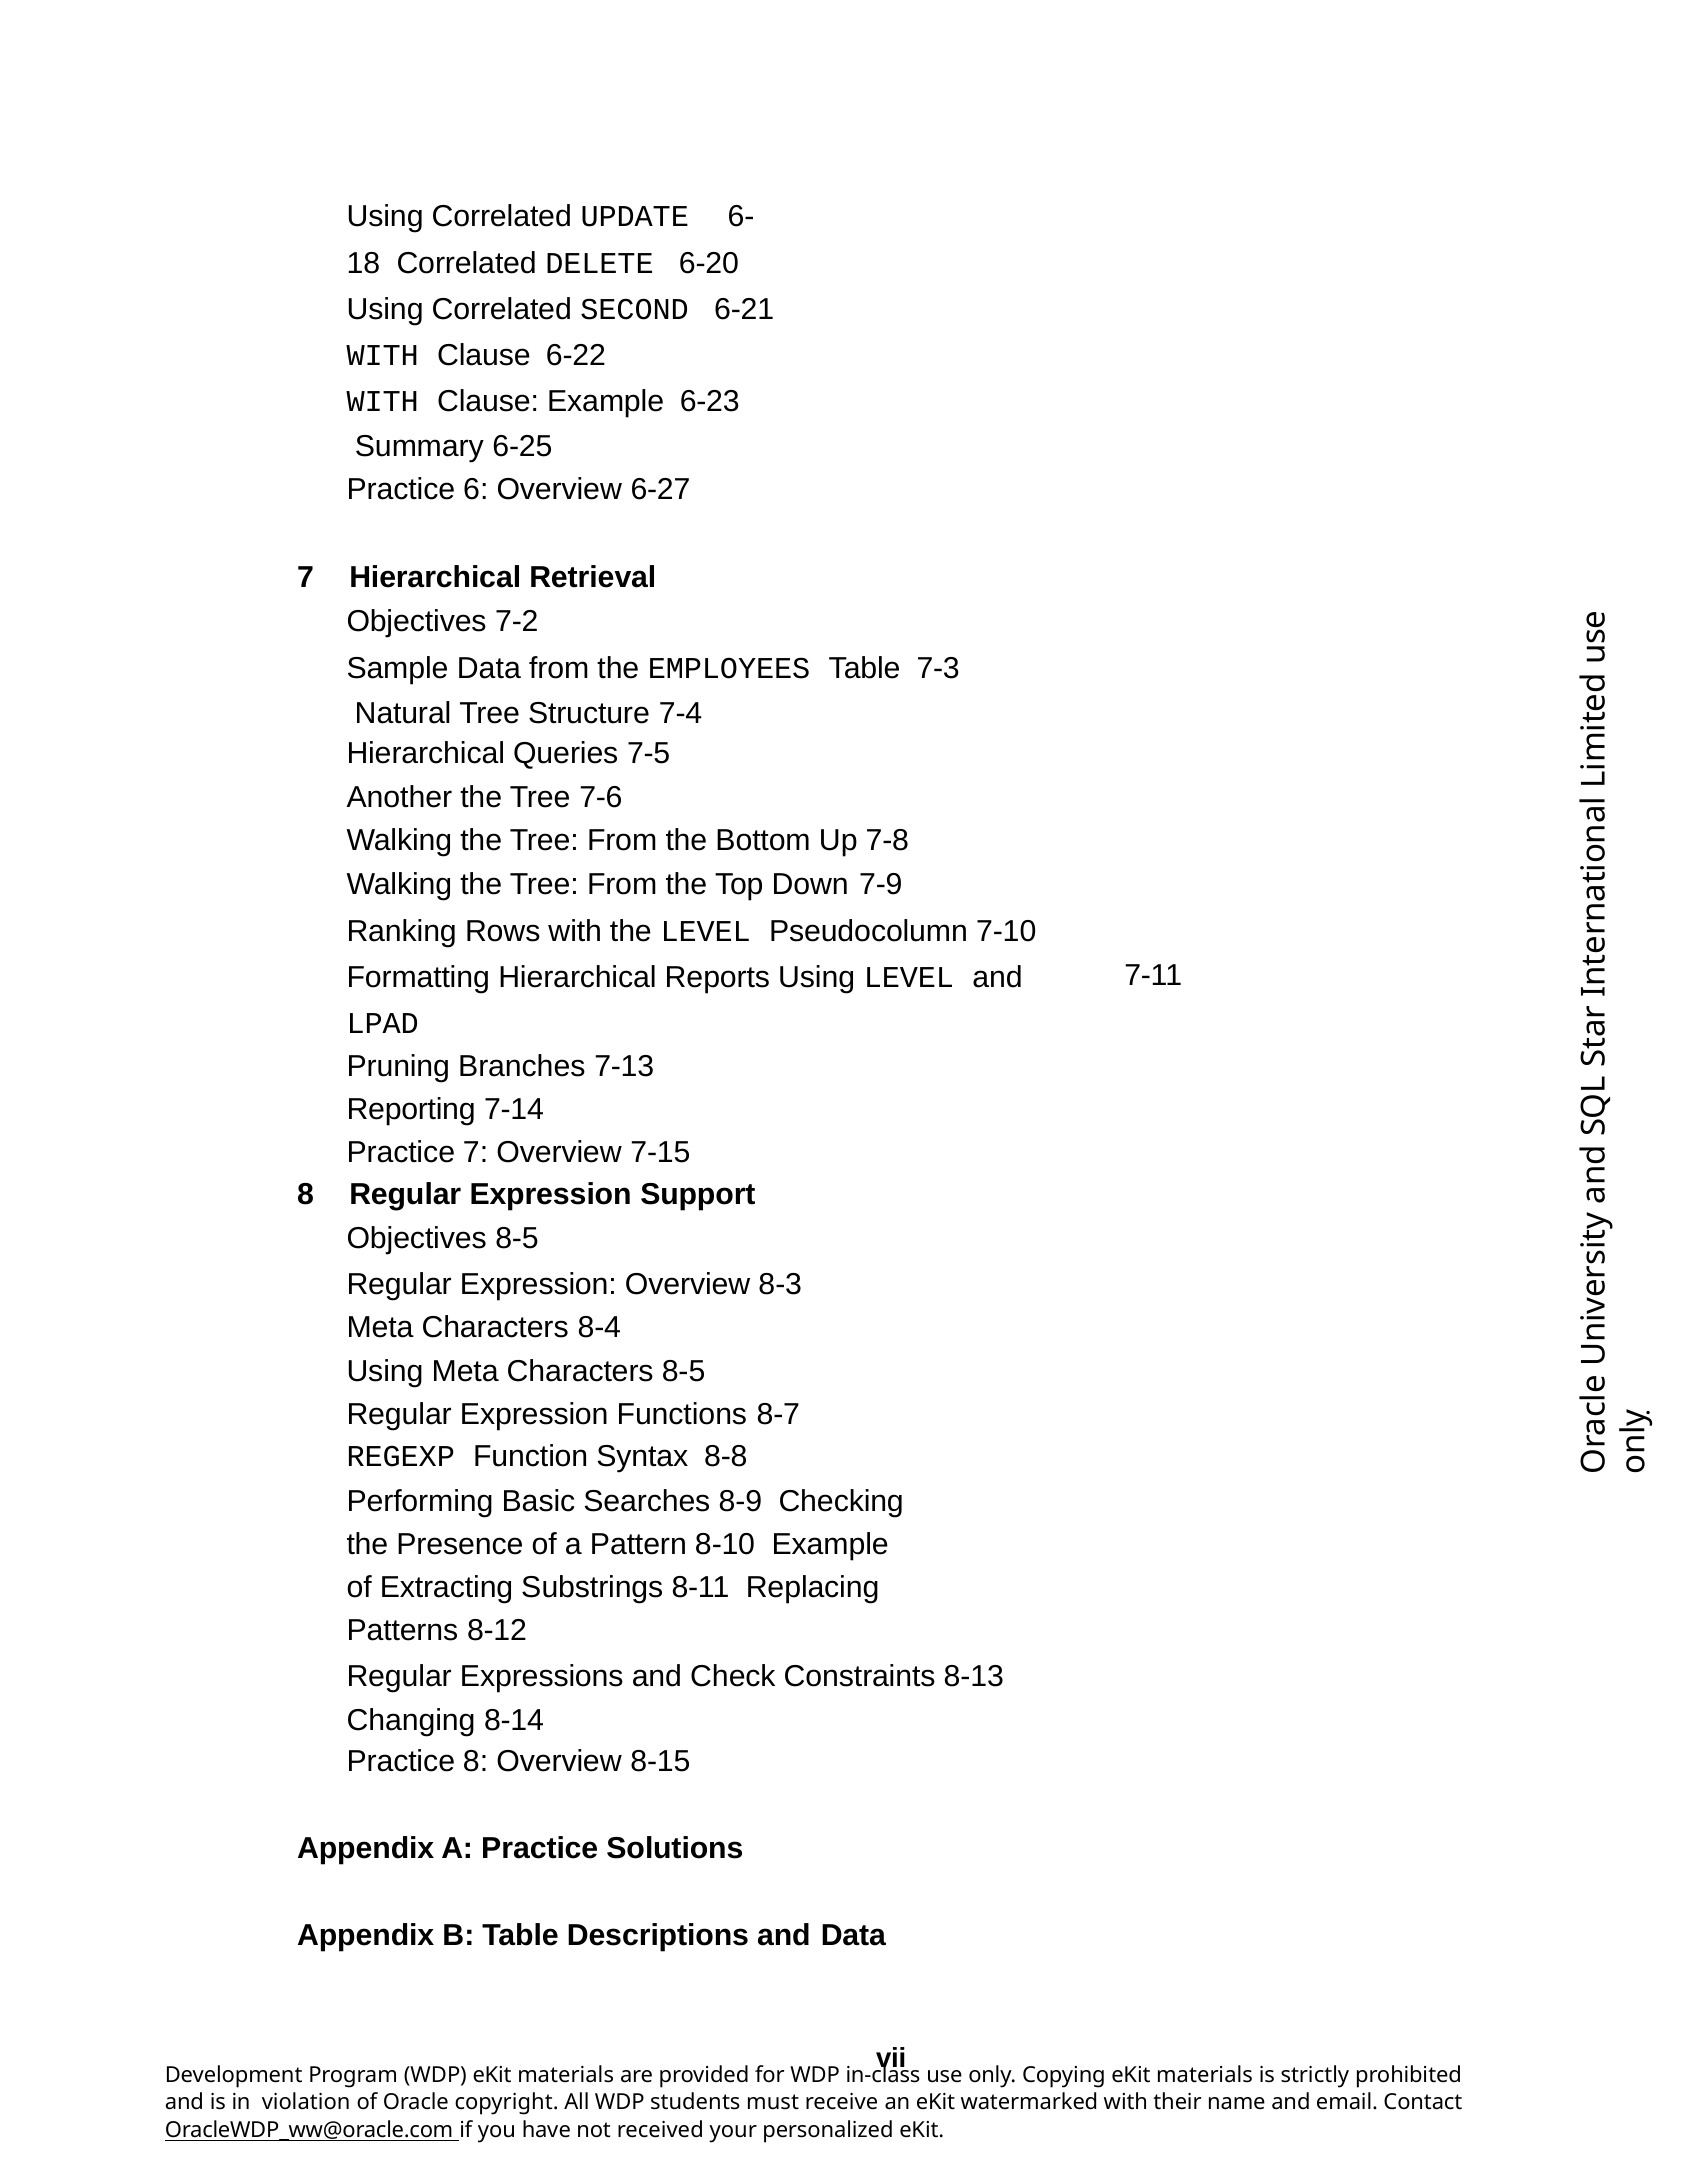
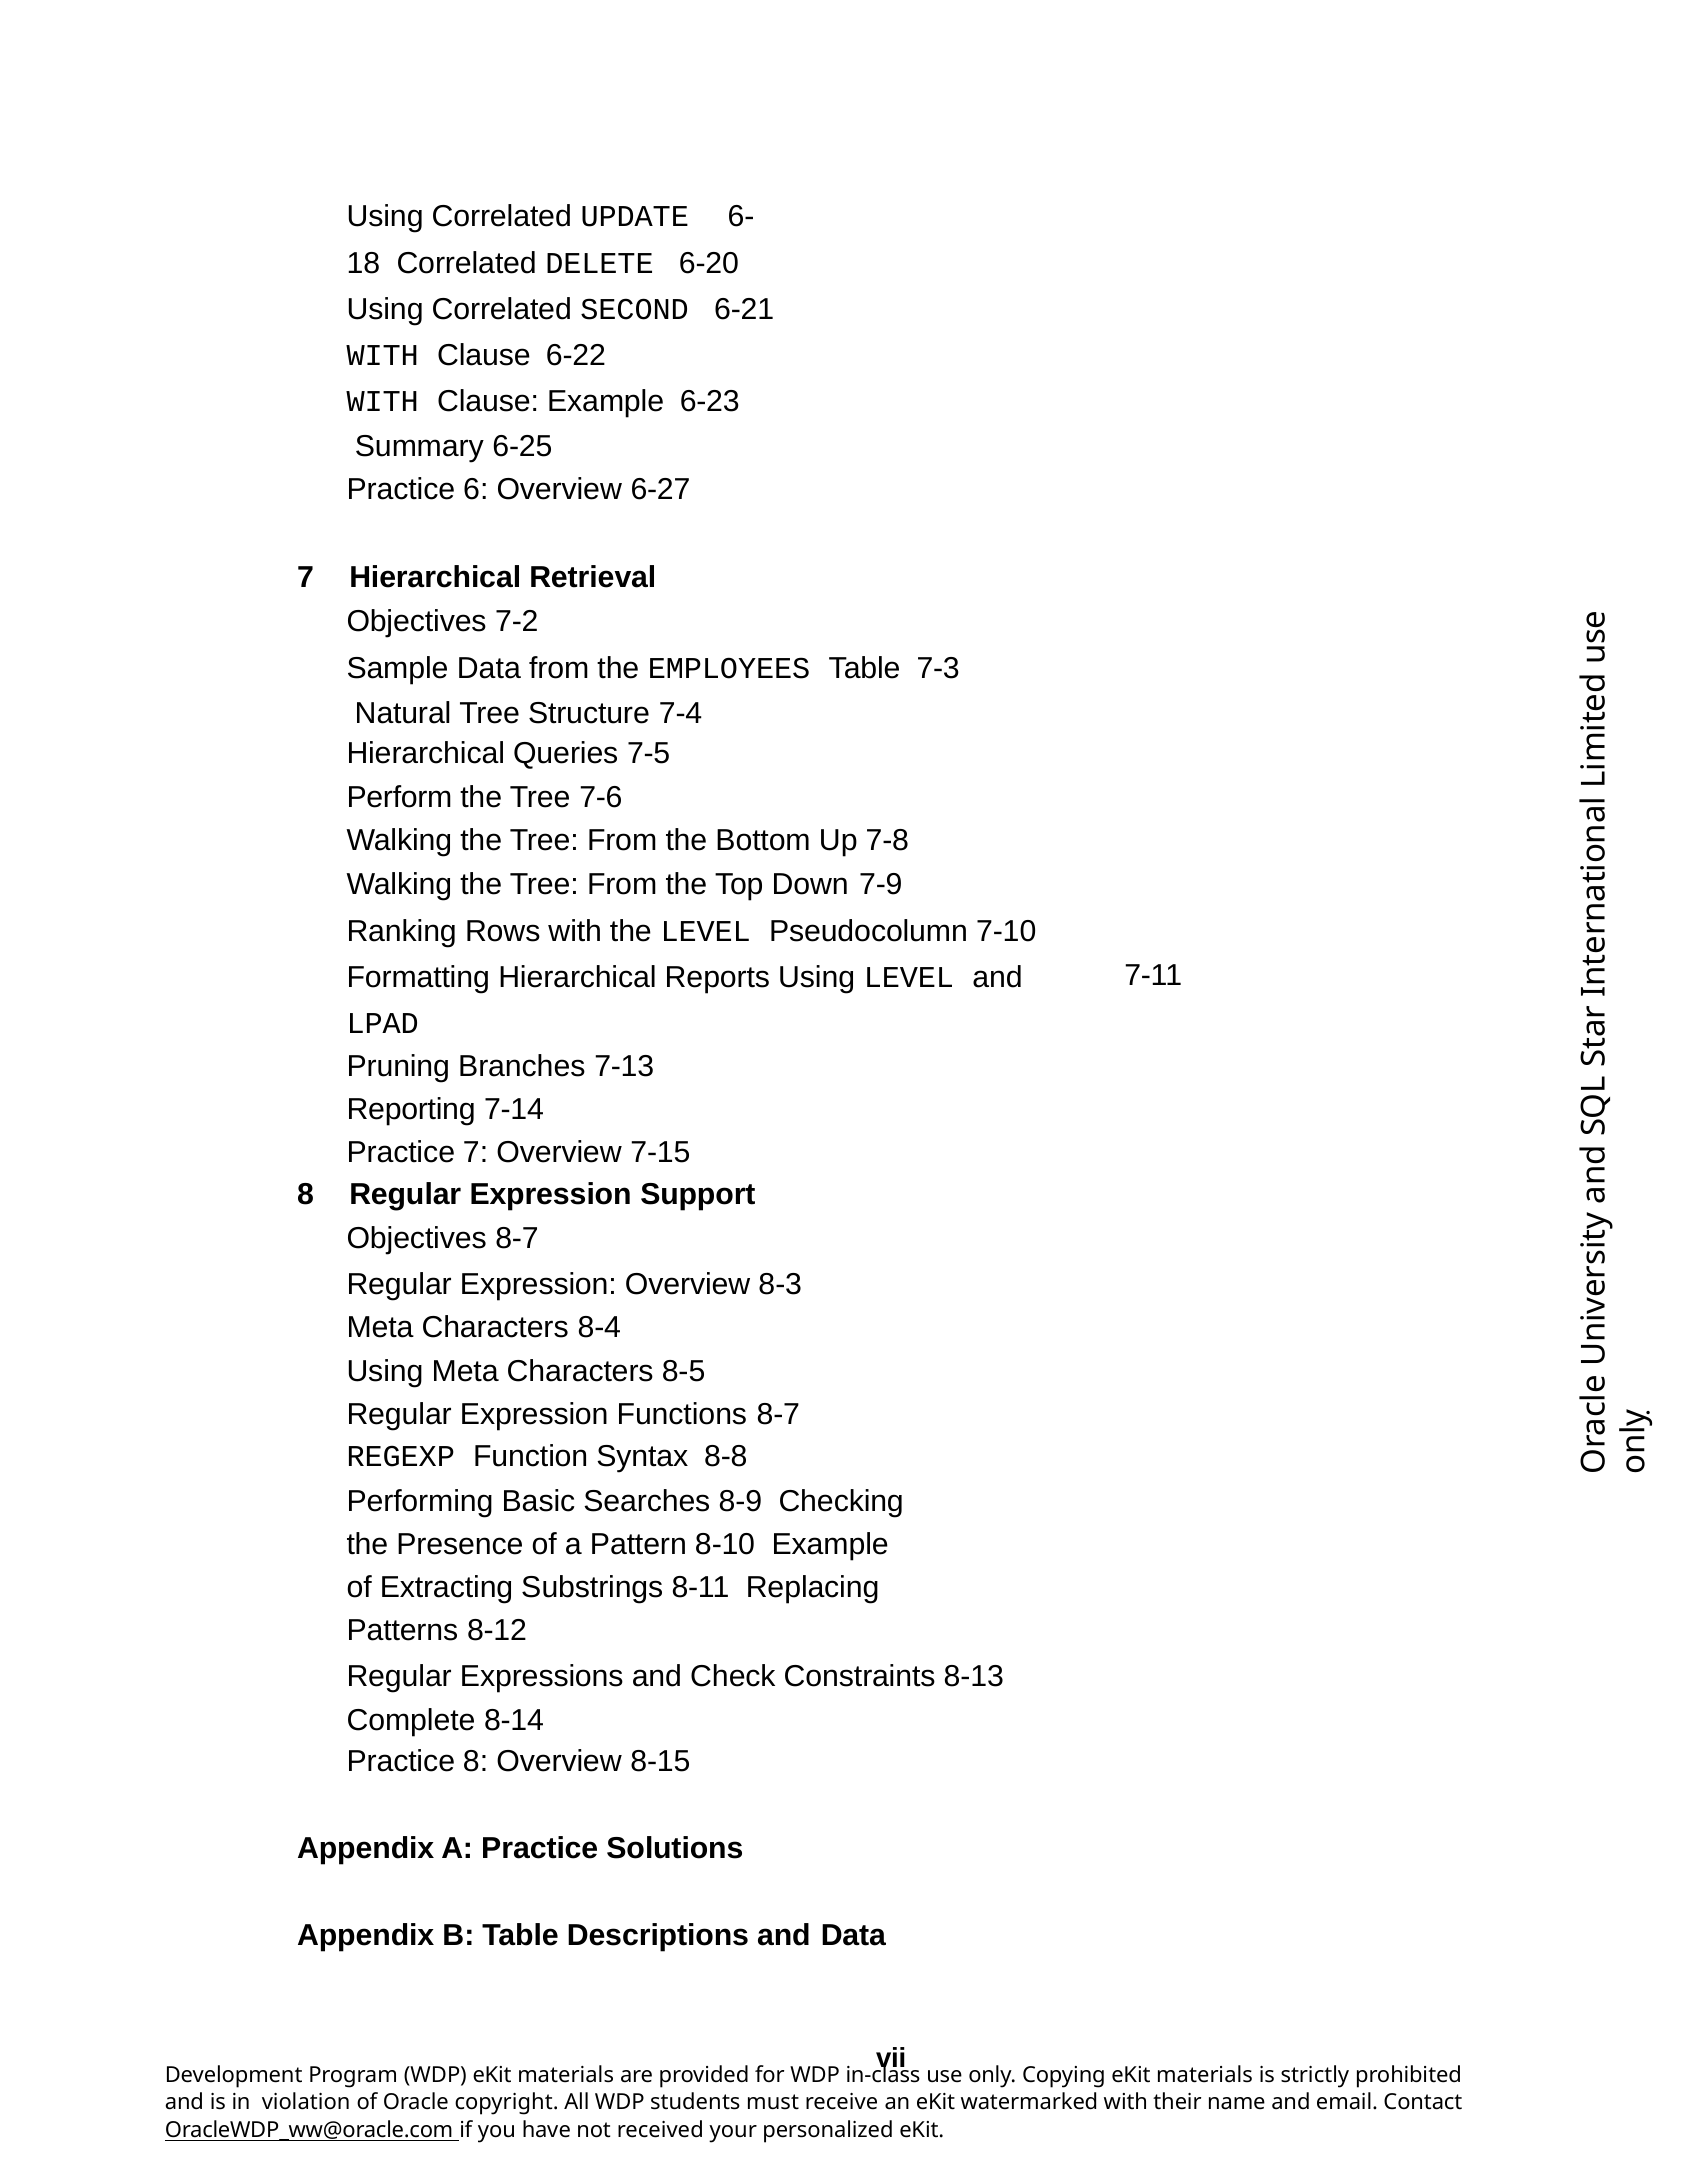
Another: Another -> Perform
Objectives 8-5: 8-5 -> 8-7
Changing: Changing -> Complete
